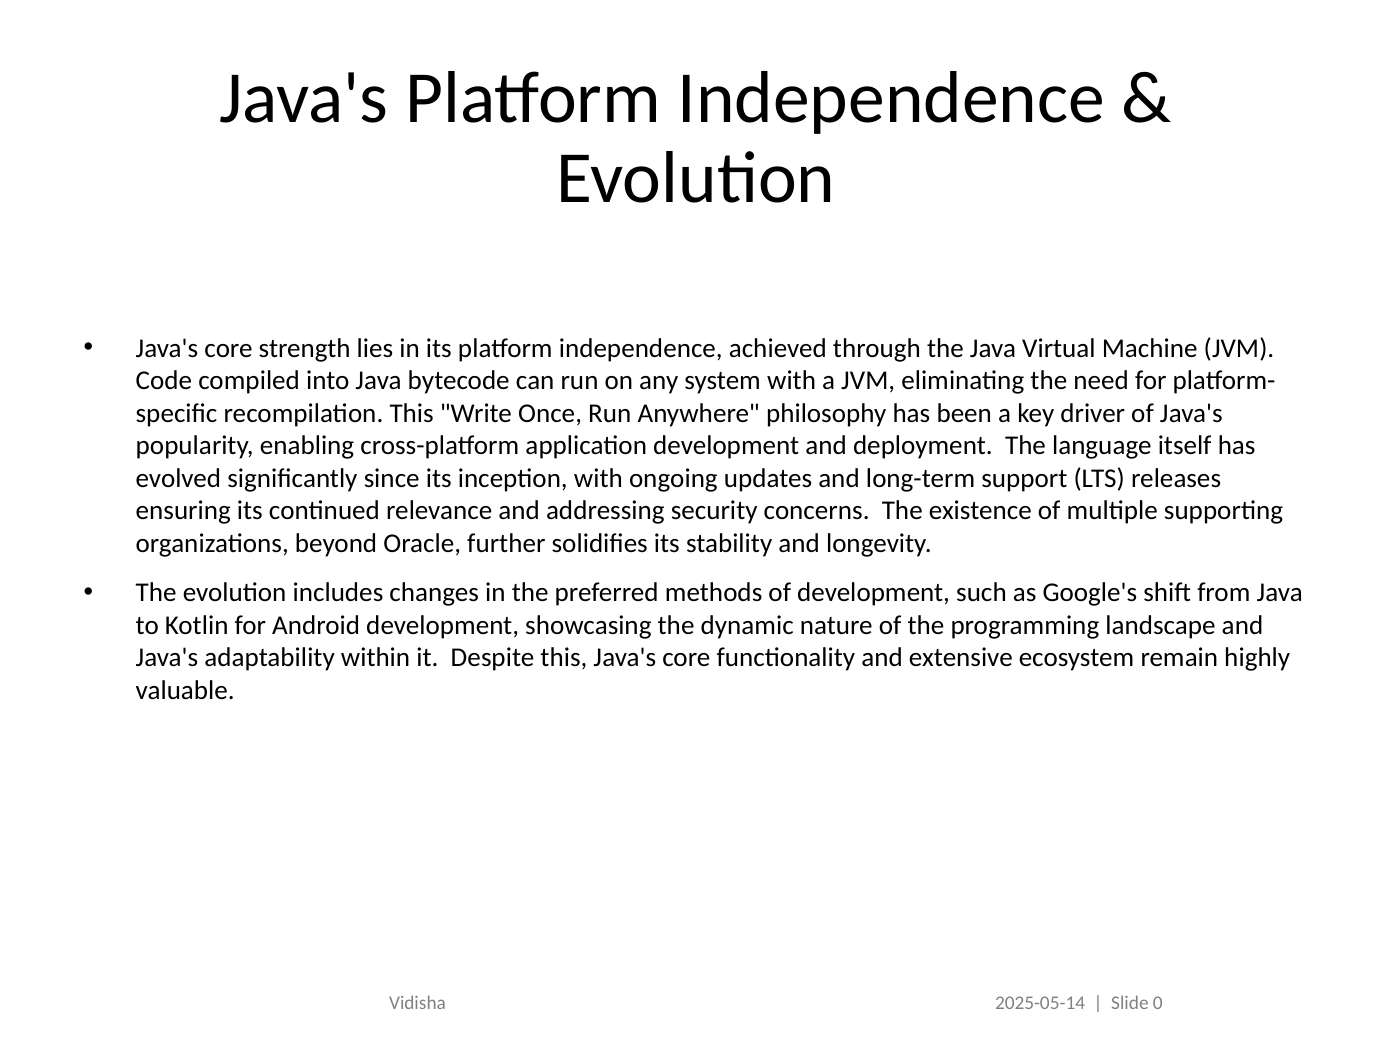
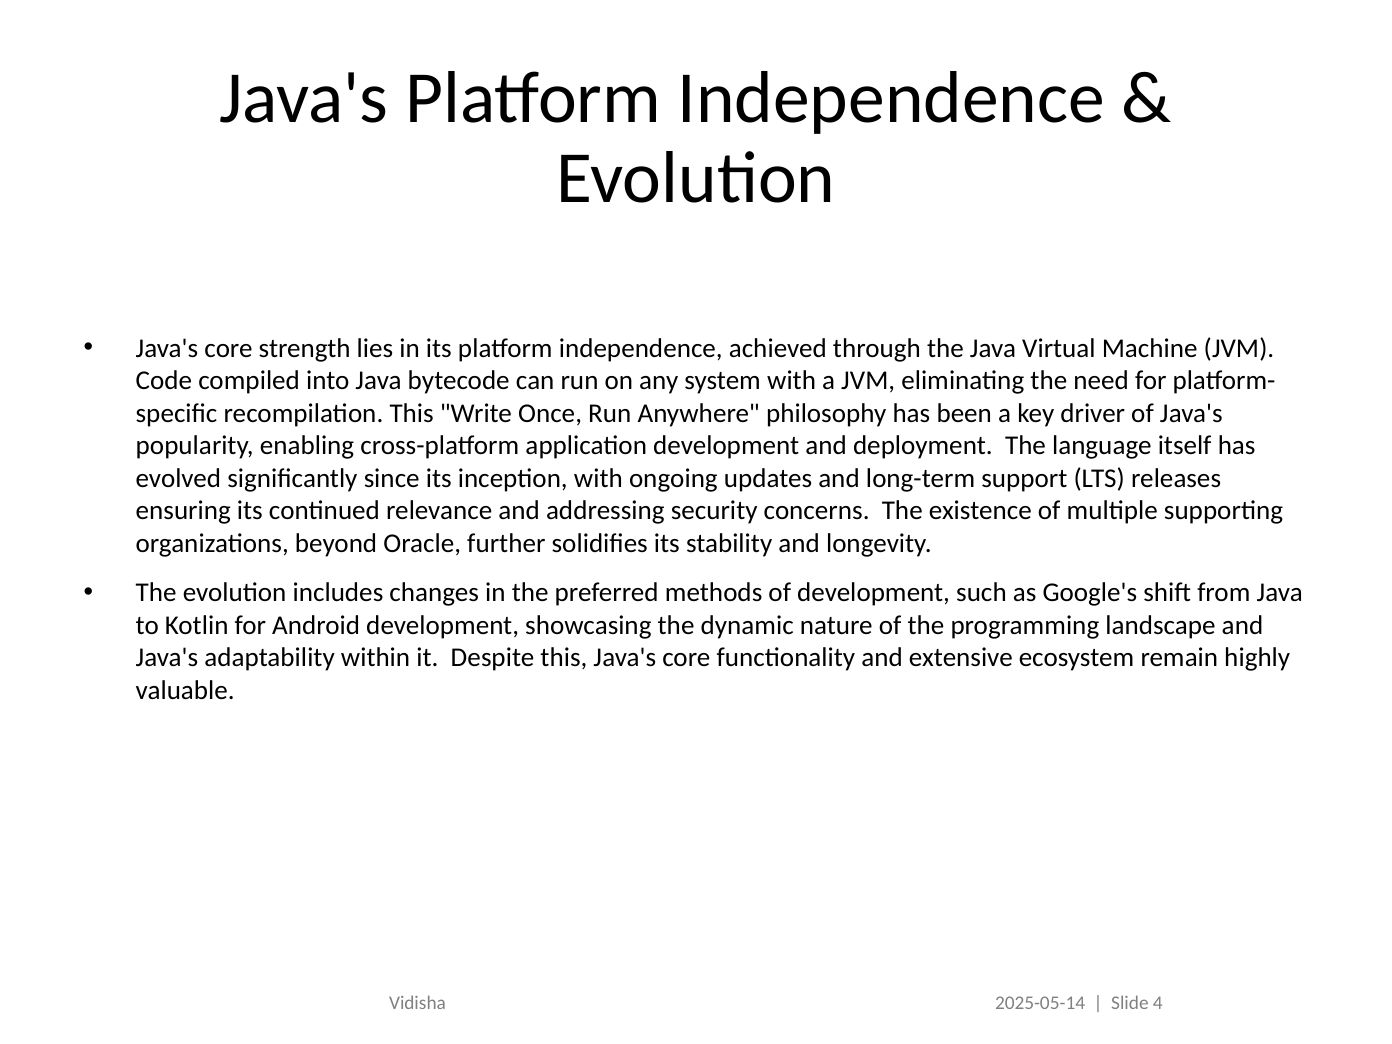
0: 0 -> 4
